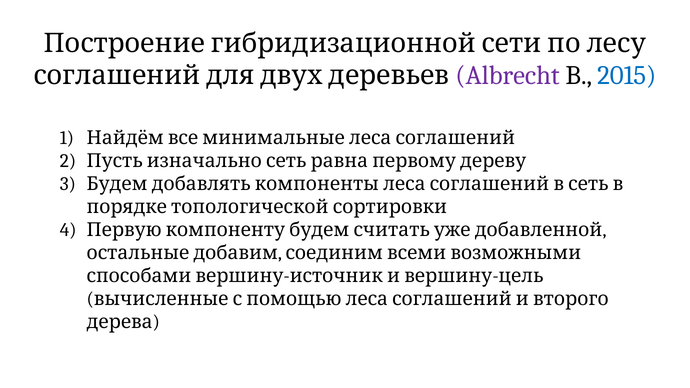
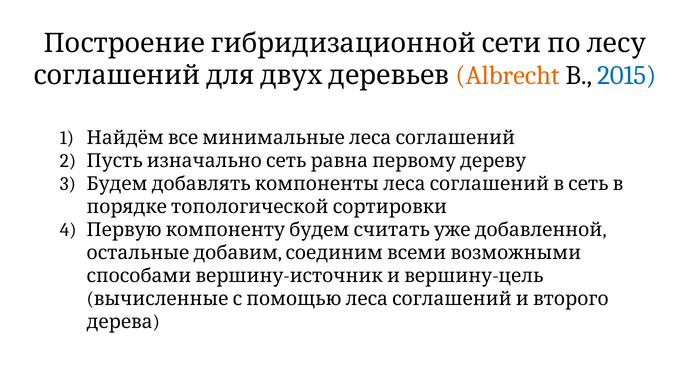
Albrecht colour: purple -> orange
